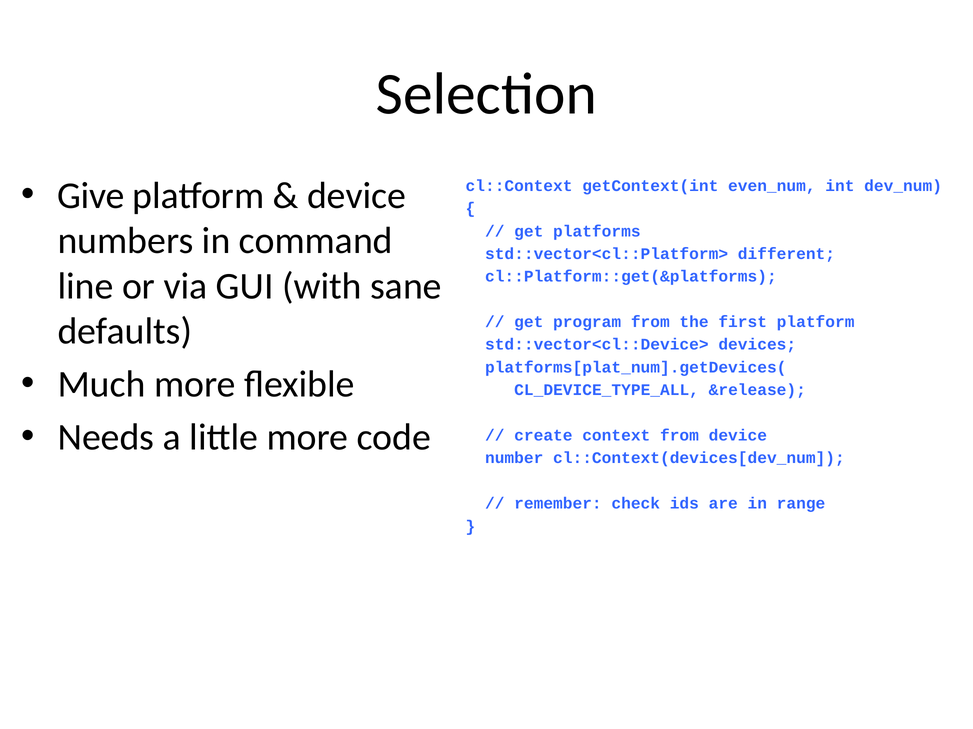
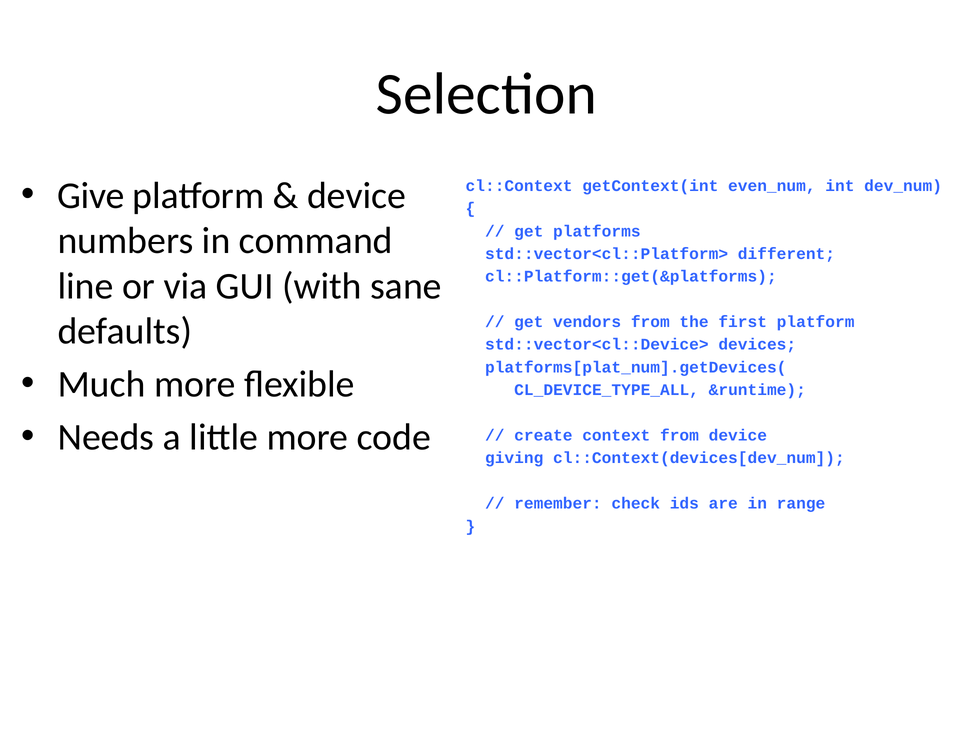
program: program -> vendors
&release: &release -> &runtime
number: number -> giving
